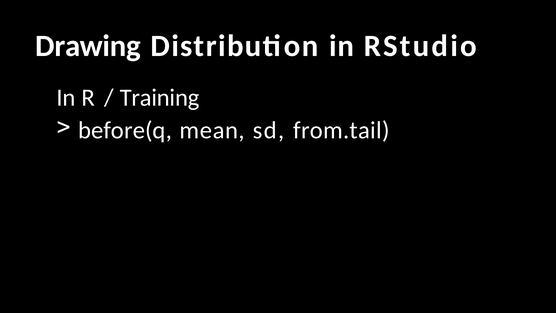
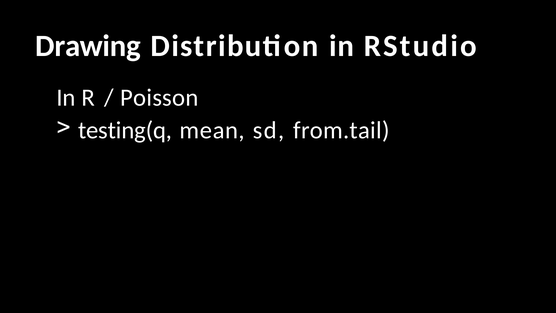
Training: Training -> Poisson
before(q: before(q -> testing(q
